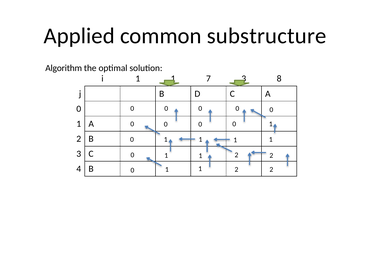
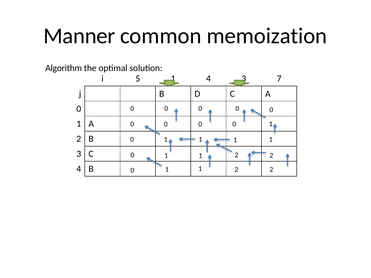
Applied: Applied -> Manner
substructure: substructure -> memoization
i 1: 1 -> 5
7 at (208, 79): 7 -> 4
8: 8 -> 7
